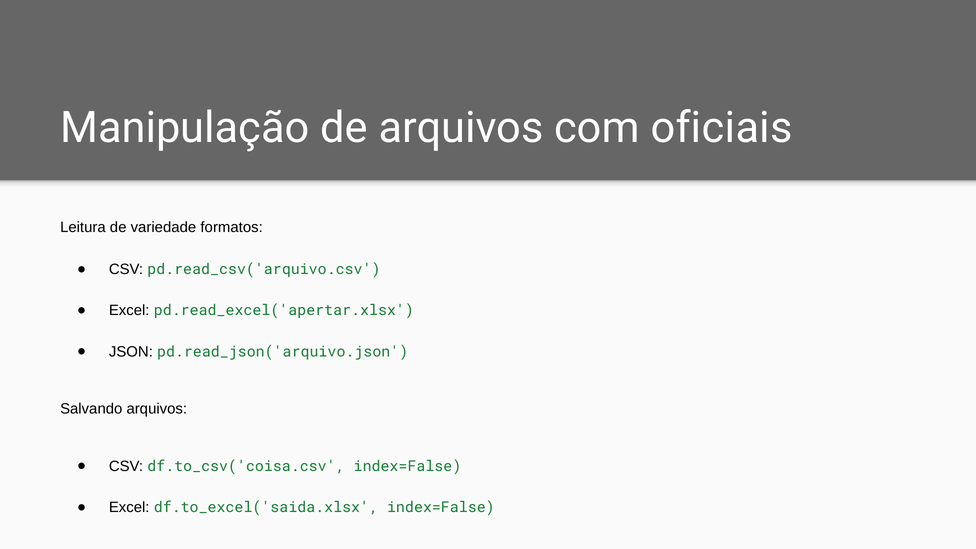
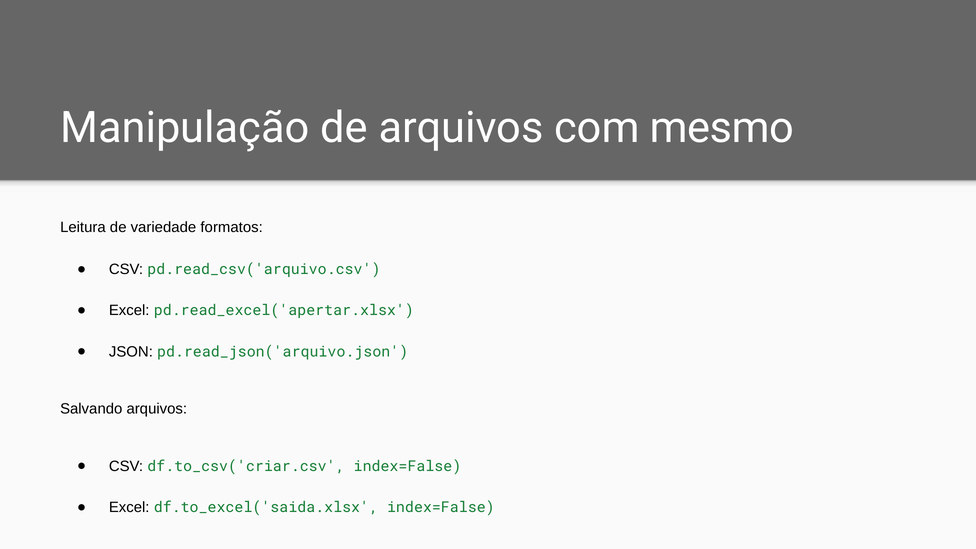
oficiais: oficiais -> mesmo
df.to_csv('coisa.csv: df.to_csv('coisa.csv -> df.to_csv('criar.csv
